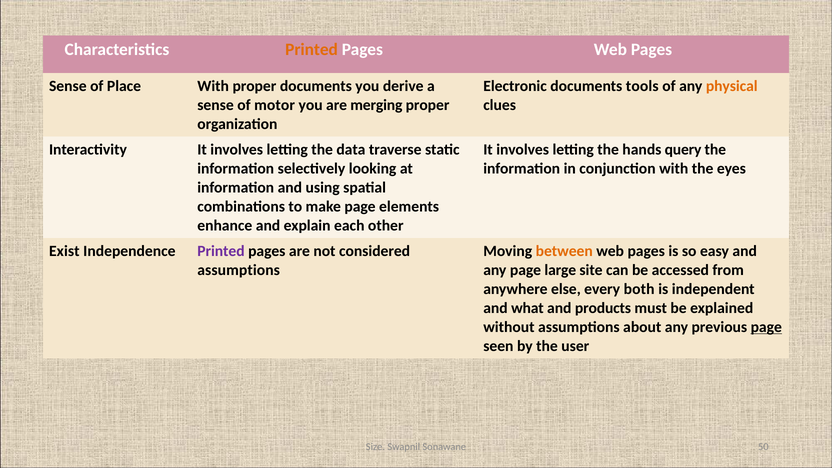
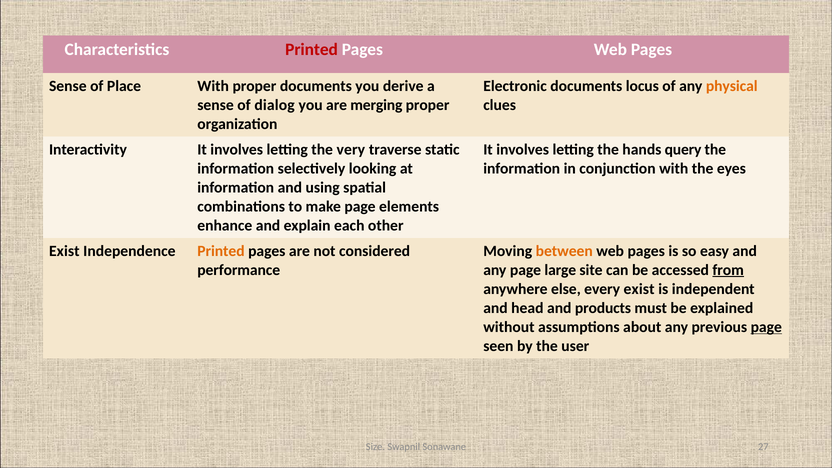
Printed at (312, 50) colour: orange -> red
tools: tools -> locus
motor: motor -> dialog
data: data -> very
Printed at (221, 251) colour: purple -> orange
assumptions at (239, 270): assumptions -> performance
from underline: none -> present
every both: both -> exist
what: what -> head
50: 50 -> 27
